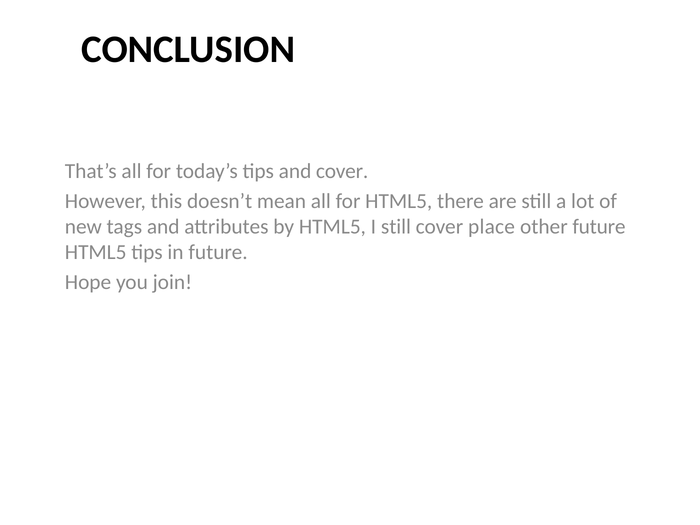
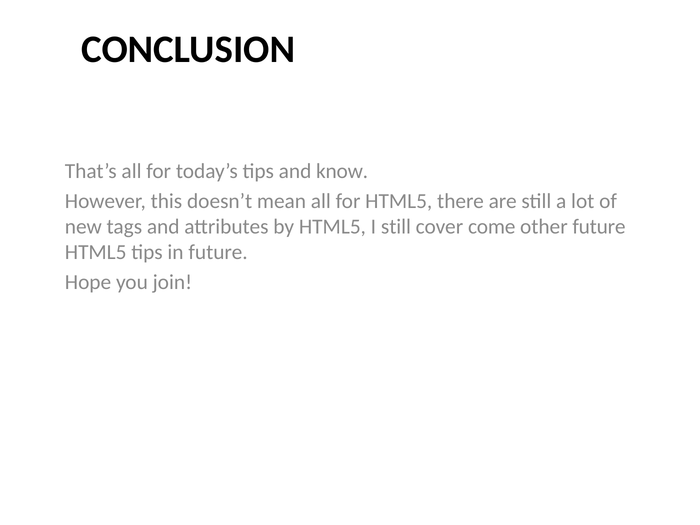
and cover: cover -> know
place: place -> come
